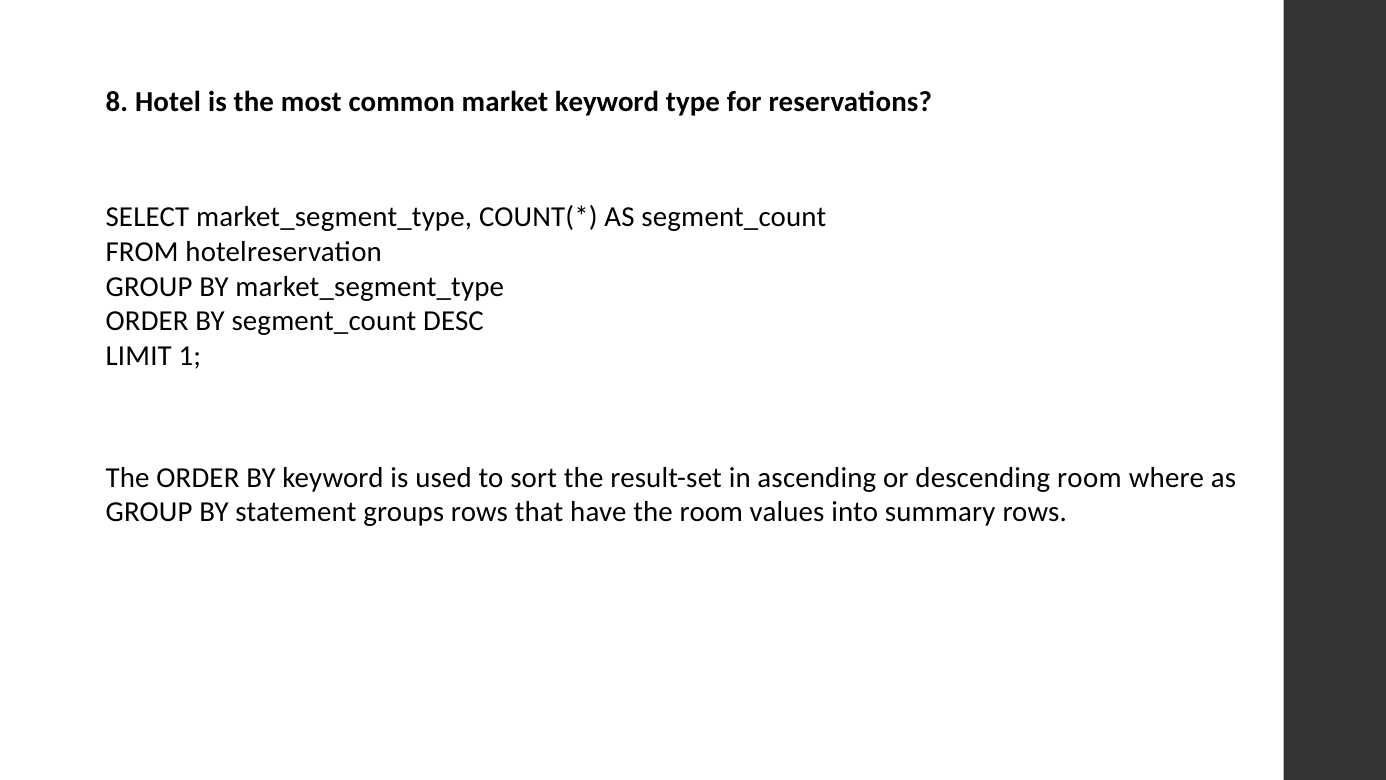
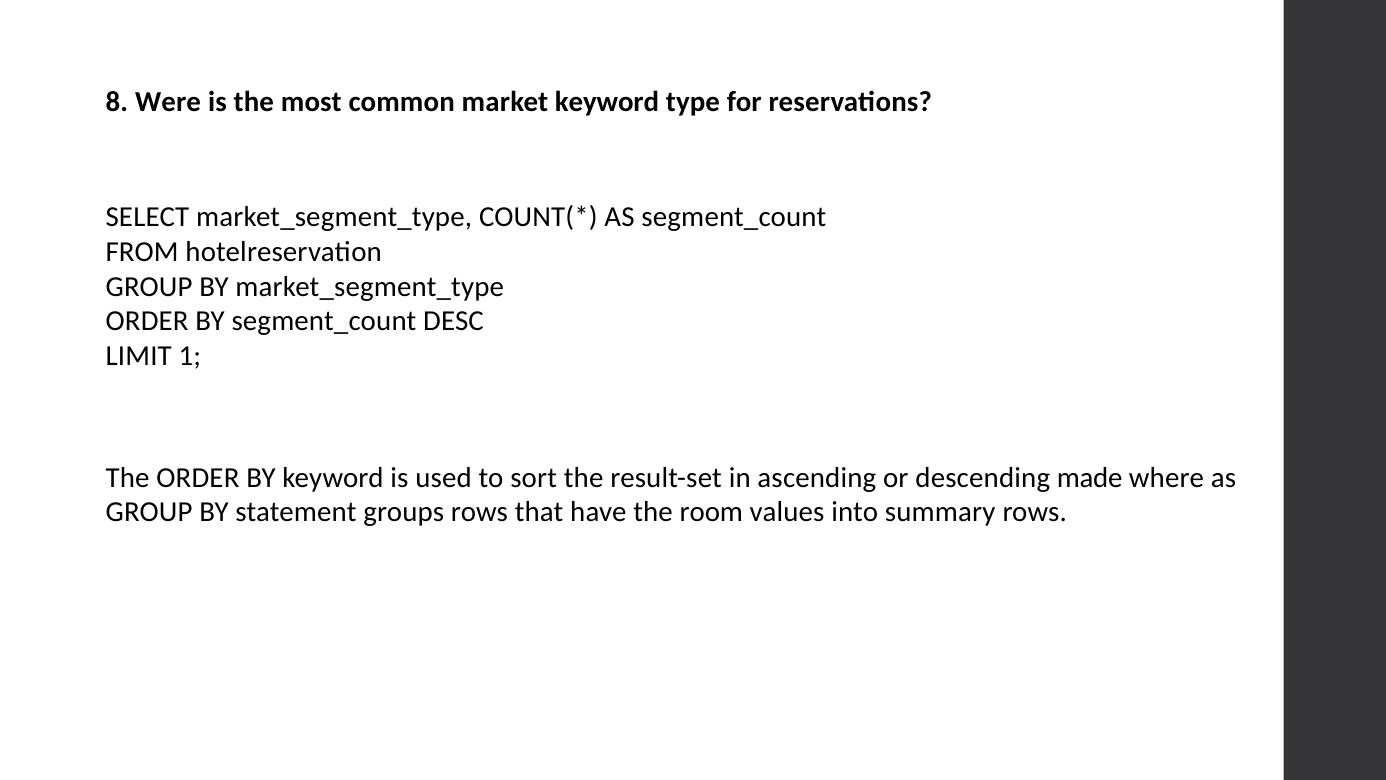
Hotel: Hotel -> Were
descending room: room -> made
